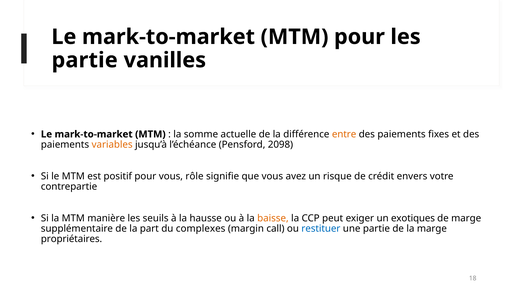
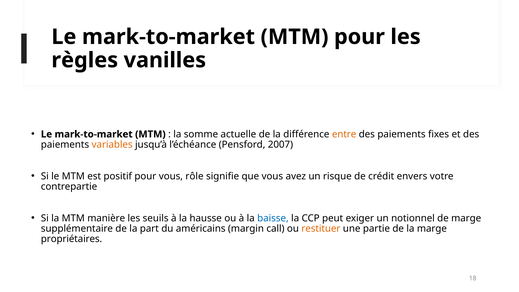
partie at (85, 60): partie -> règles
2098: 2098 -> 2007
baisse colour: orange -> blue
exotiques: exotiques -> notionnel
complexes: complexes -> américains
restituer colour: blue -> orange
